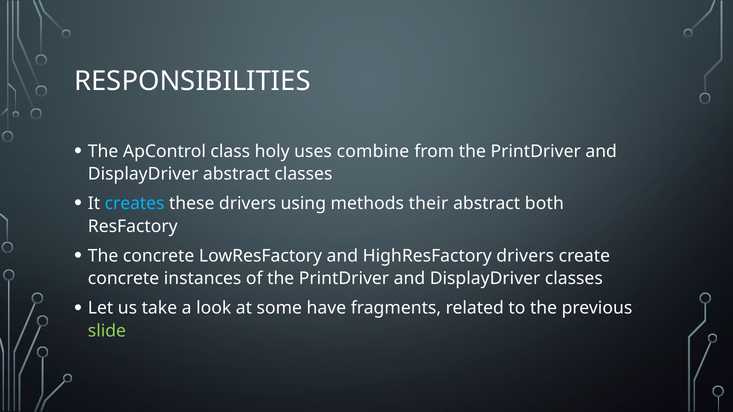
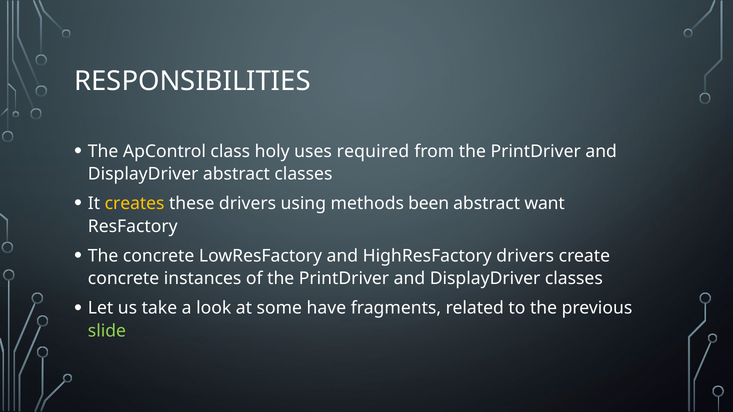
combine: combine -> required
creates colour: light blue -> yellow
their: their -> been
both: both -> want
